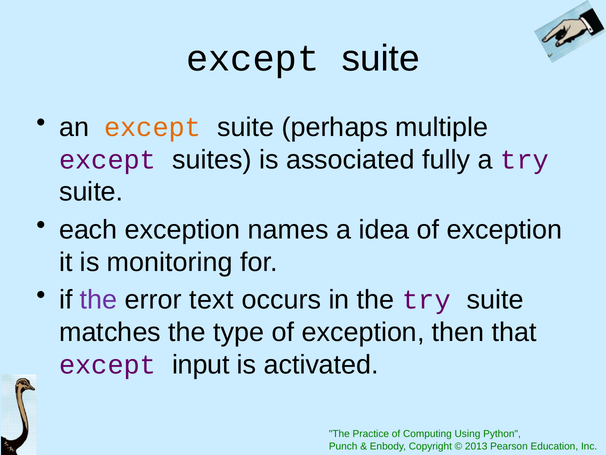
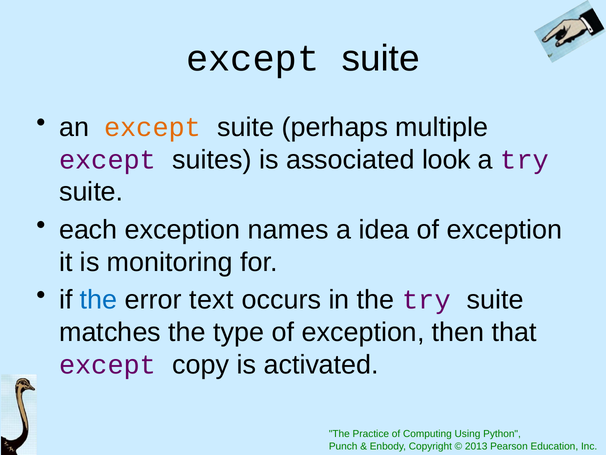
fully: fully -> look
the at (99, 300) colour: purple -> blue
input: input -> copy
